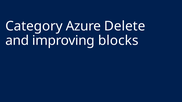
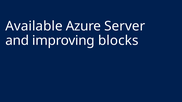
Category: Category -> Available
Delete: Delete -> Server
